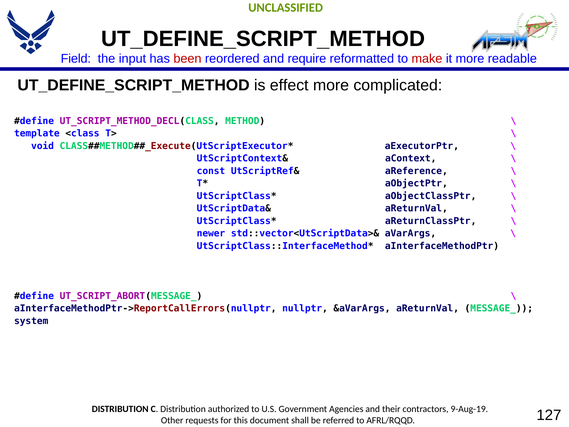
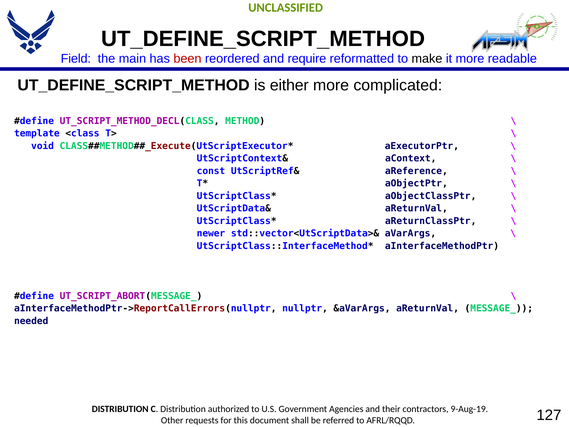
input: input -> main
make colour: red -> black
effect: effect -> either
system: system -> needed
